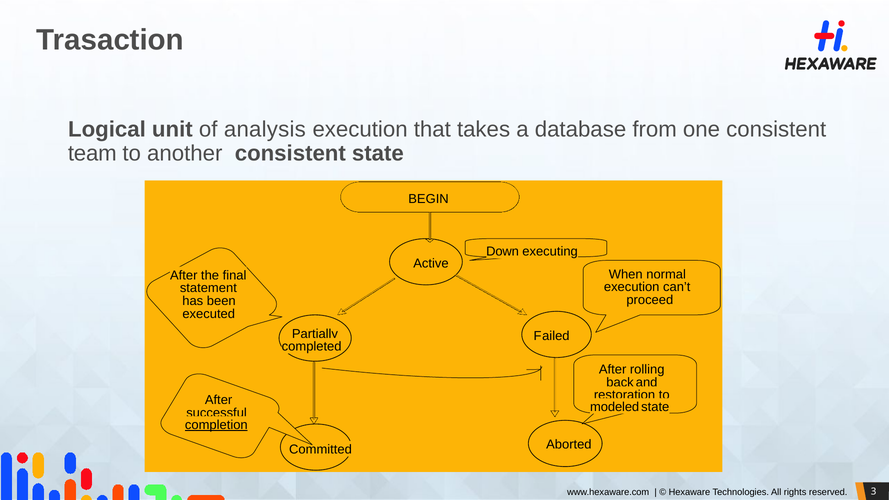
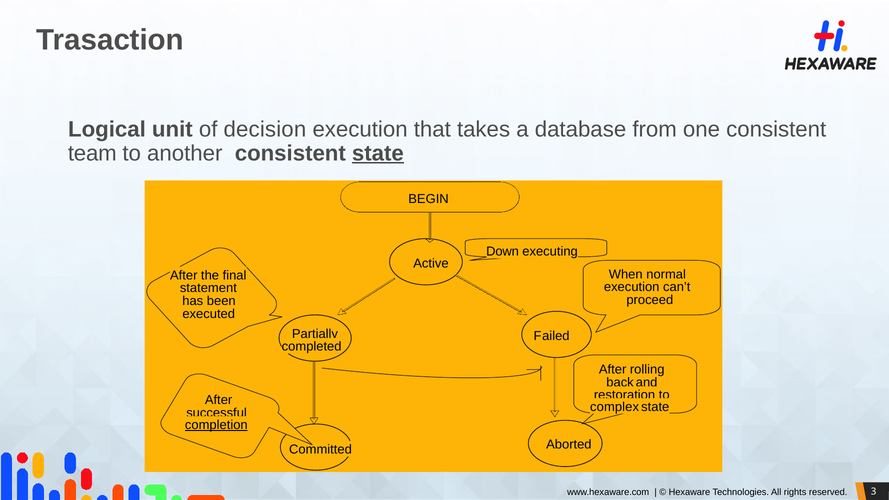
analysis: analysis -> decision
state at (378, 153) underline: none -> present
modeled: modeled -> complex
